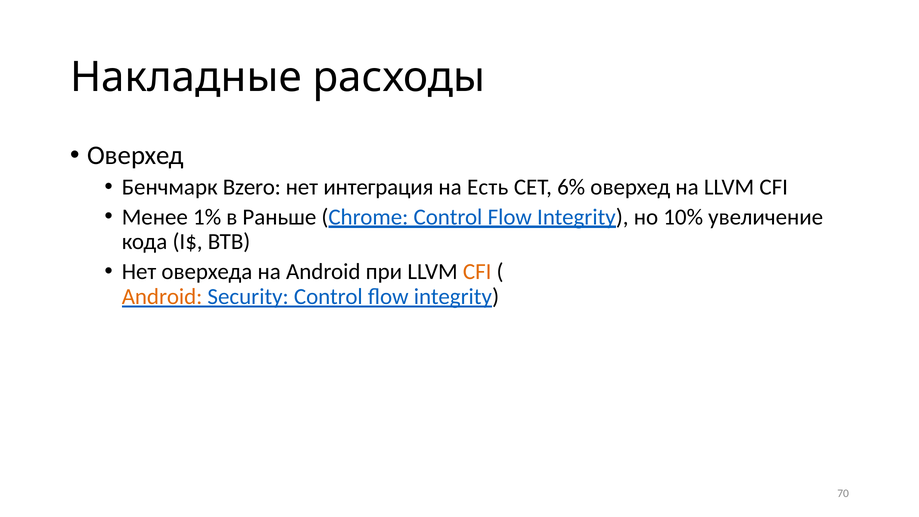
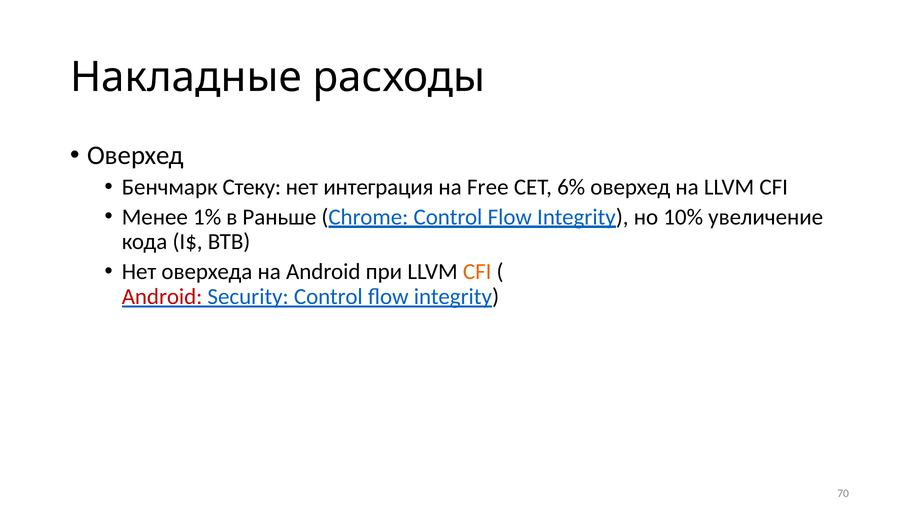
Bzero: Bzero -> Стеку
Есть: Есть -> Free
Android at (162, 297) colour: orange -> red
